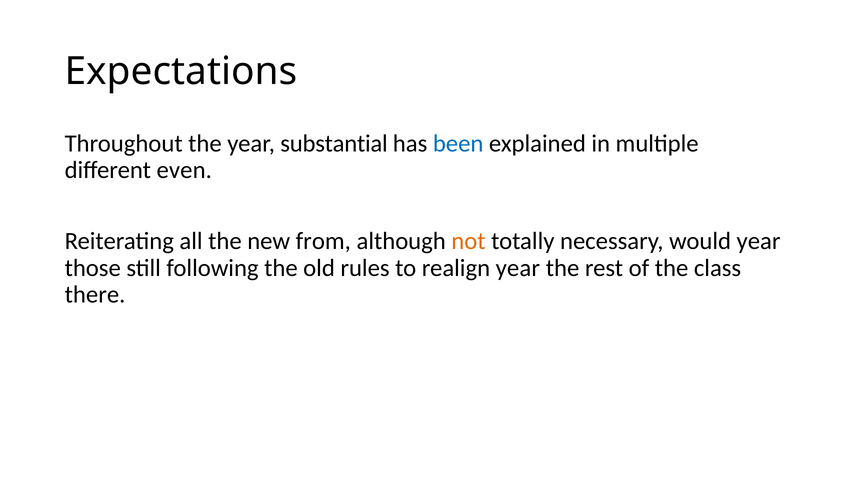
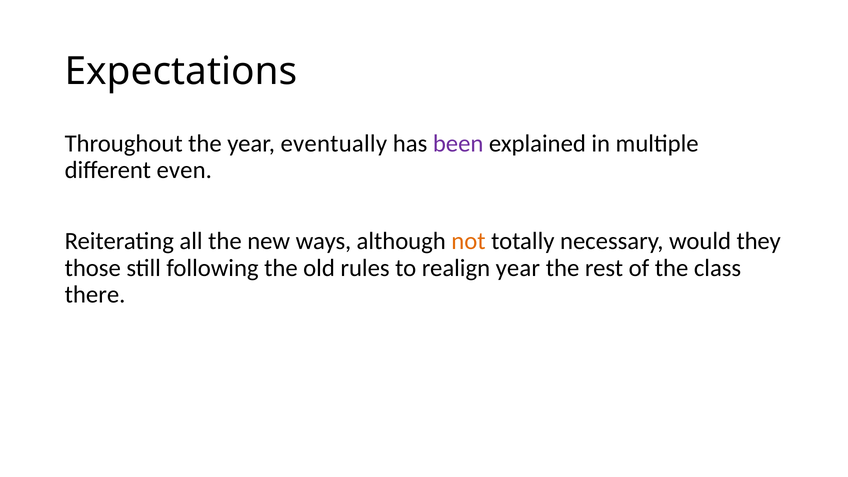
substantial: substantial -> eventually
been colour: blue -> purple
from: from -> ways
would year: year -> they
